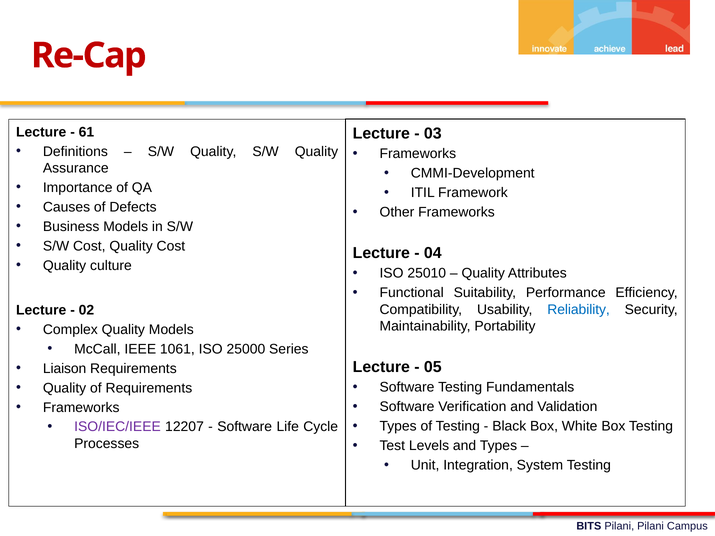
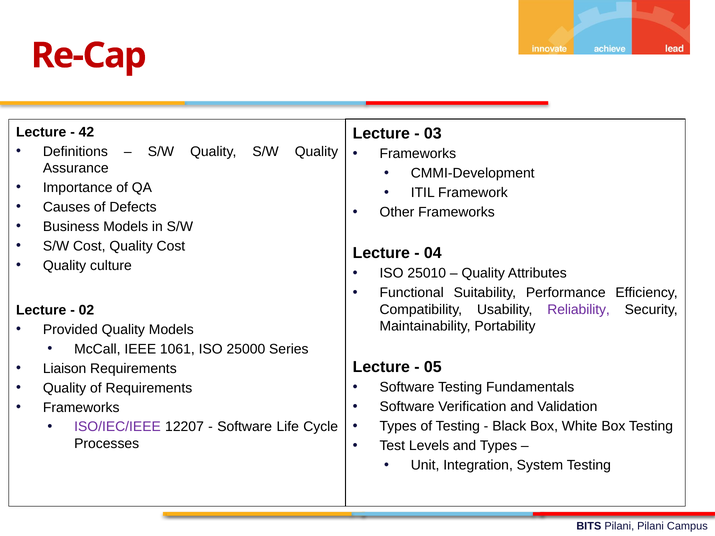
61: 61 -> 42
Reliability colour: blue -> purple
Complex: Complex -> Provided
